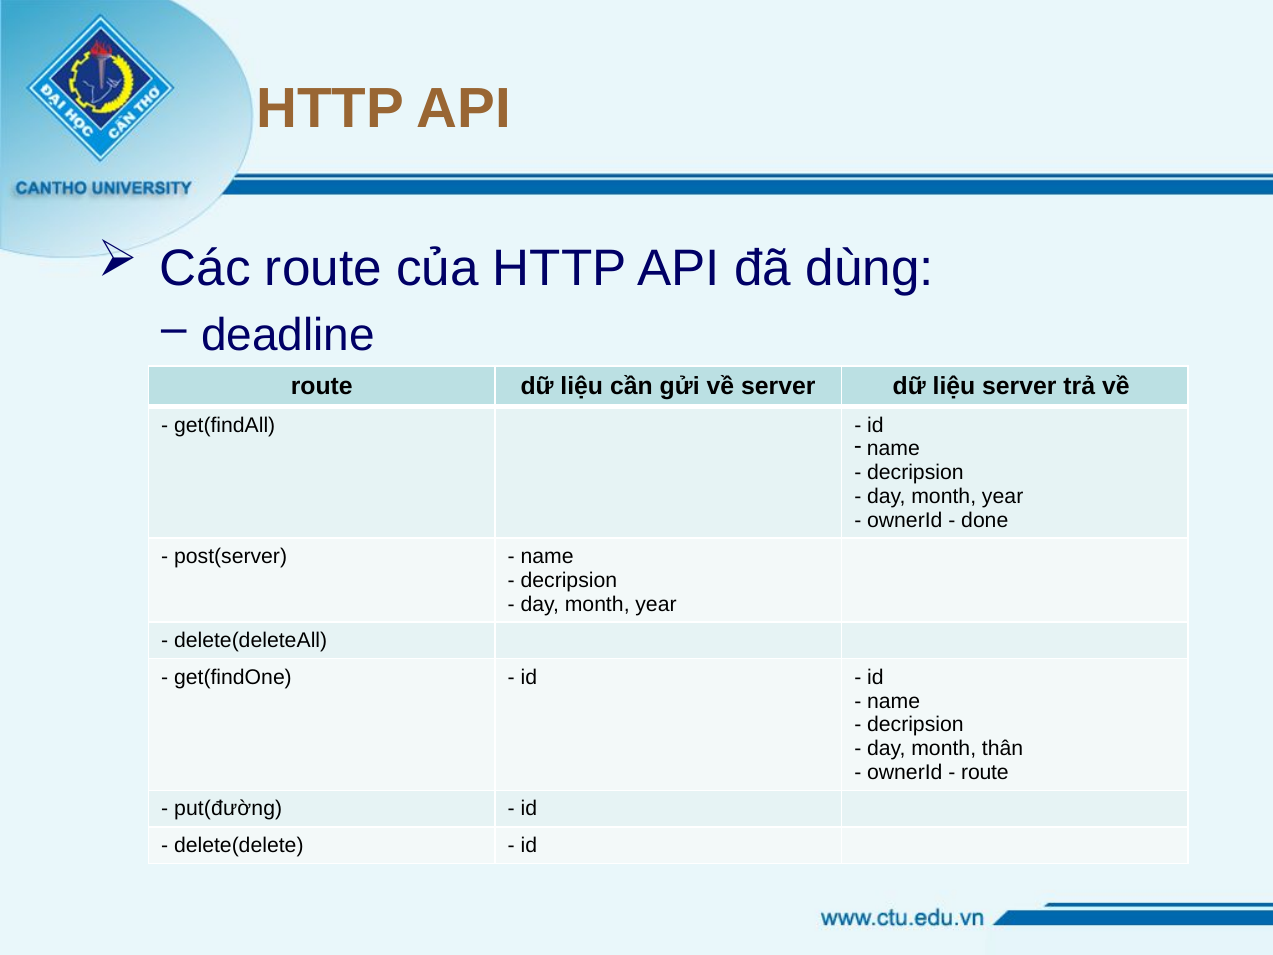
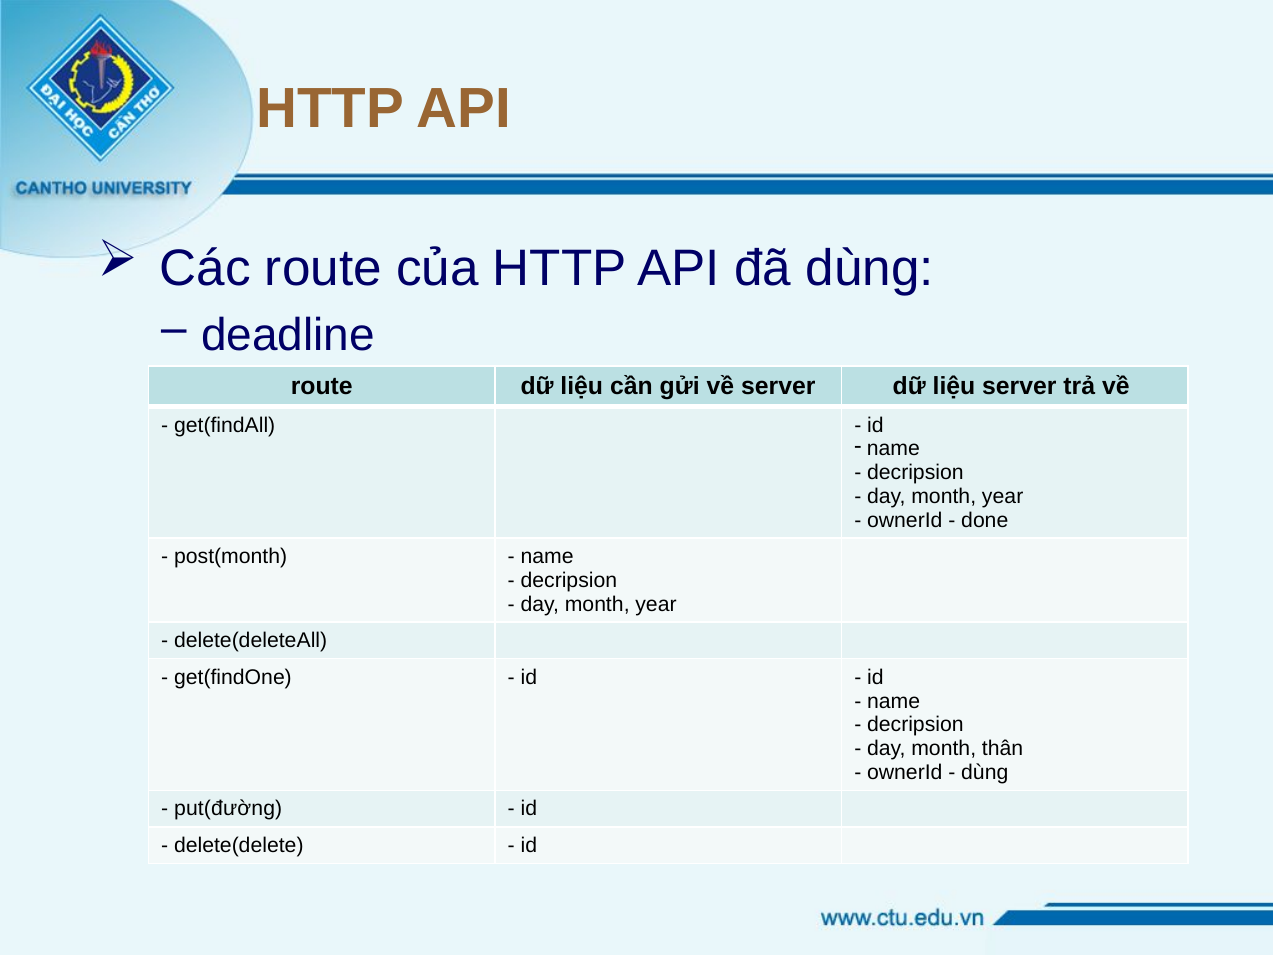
post(server: post(server -> post(month
route at (985, 772): route -> dùng
